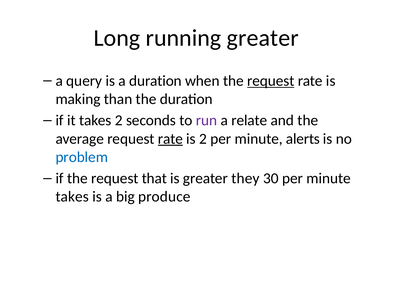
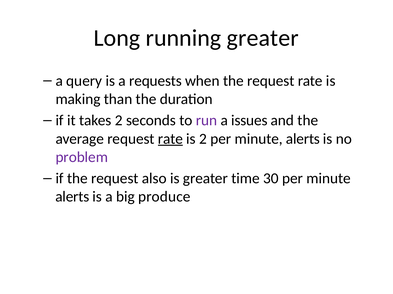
a duration: duration -> requests
request at (271, 81) underline: present -> none
relate: relate -> issues
problem colour: blue -> purple
that: that -> also
they: they -> time
takes at (72, 197): takes -> alerts
